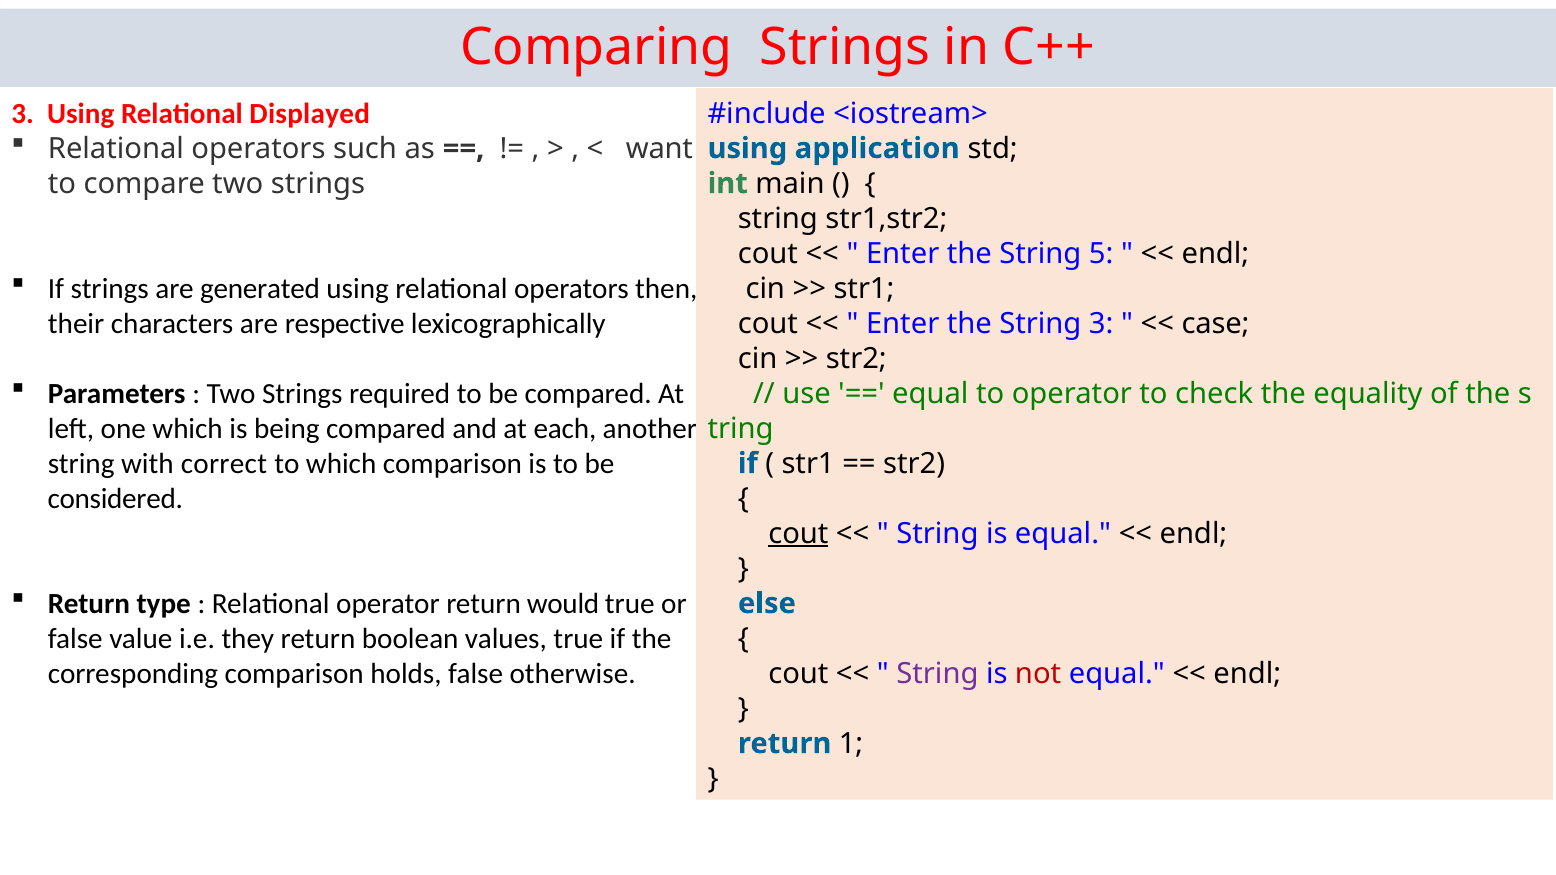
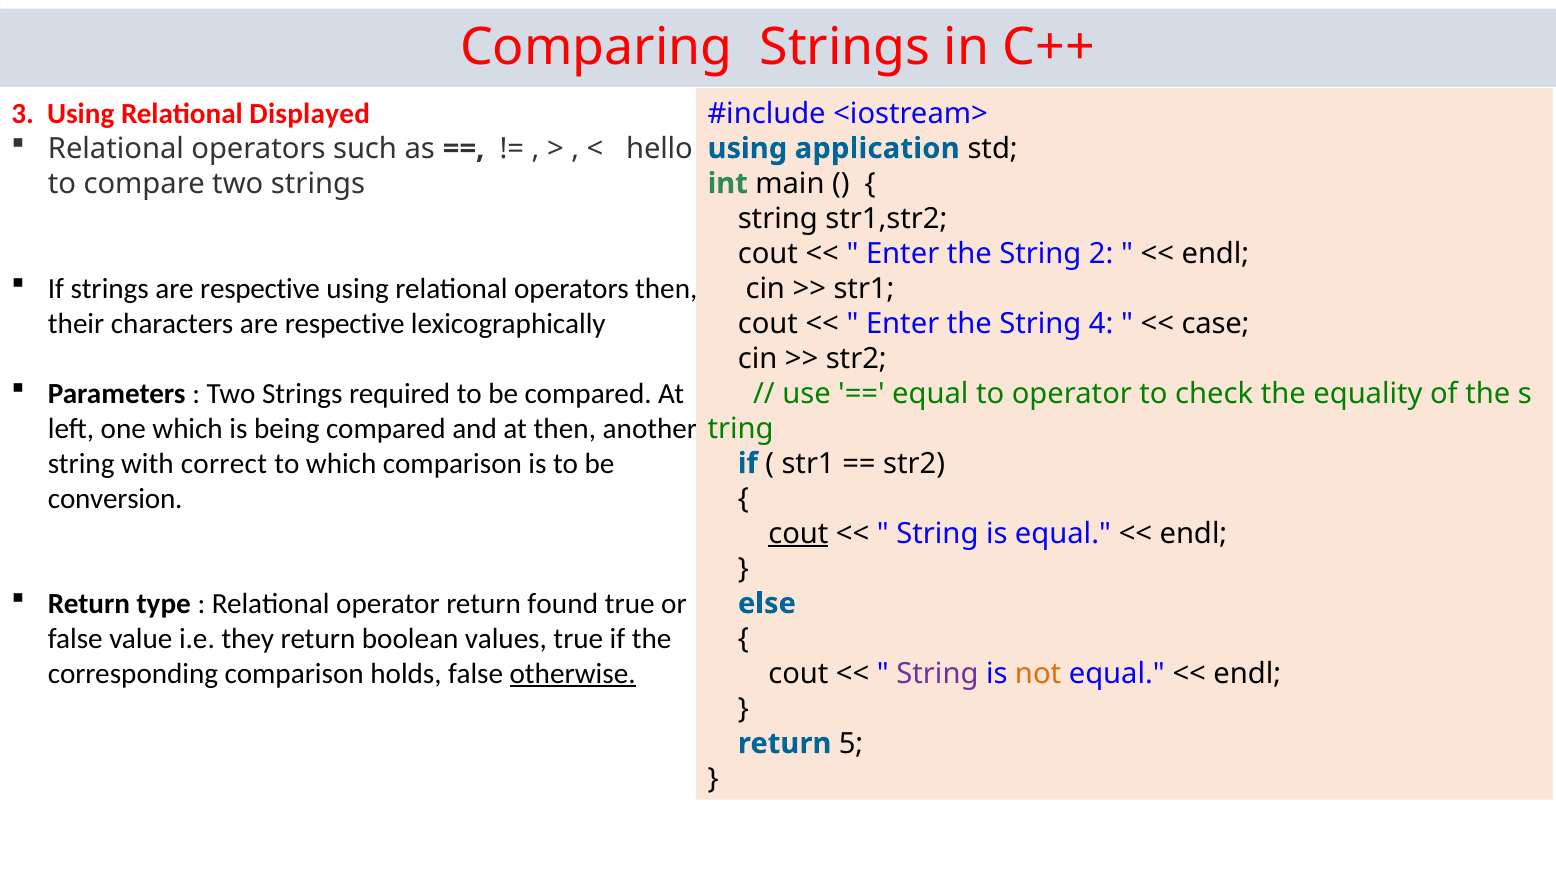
want: want -> hello
5: 5 -> 2
strings are generated: generated -> respective
String 3: 3 -> 4
at each: each -> then
considered: considered -> conversion
would: would -> found
otherwise underline: none -> present
not colour: red -> orange
1: 1 -> 5
